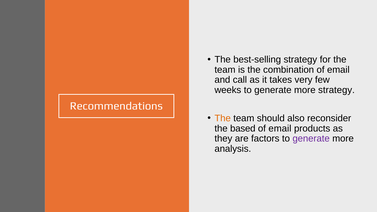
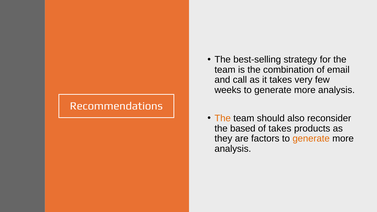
strategy at (336, 90): strategy -> analysis
email at (280, 128): email -> takes
generate at (311, 139) colour: purple -> orange
